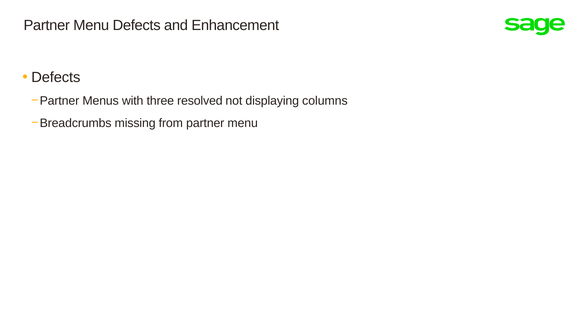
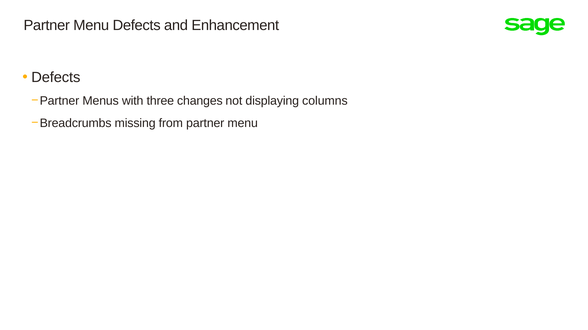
resolved: resolved -> changes
